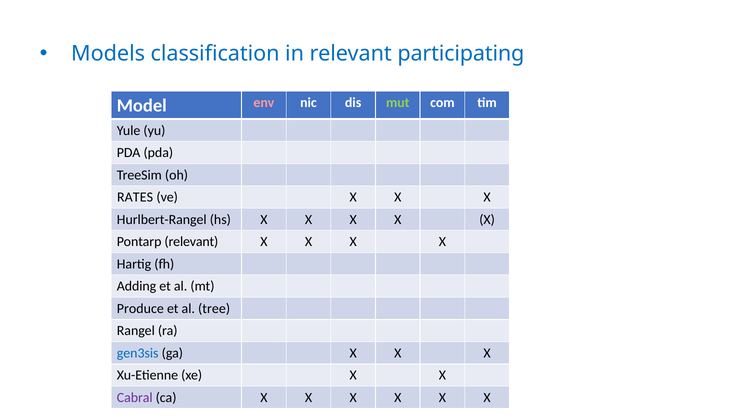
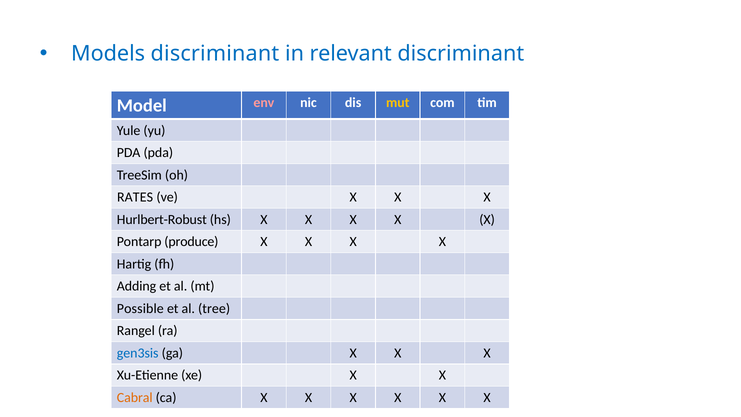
Models classification: classification -> discriminant
relevant participating: participating -> discriminant
mut colour: light green -> yellow
Hurlbert-Rangel: Hurlbert-Rangel -> Hurlbert-Robust
Pontarp relevant: relevant -> produce
Produce: Produce -> Possible
Cabral colour: purple -> orange
